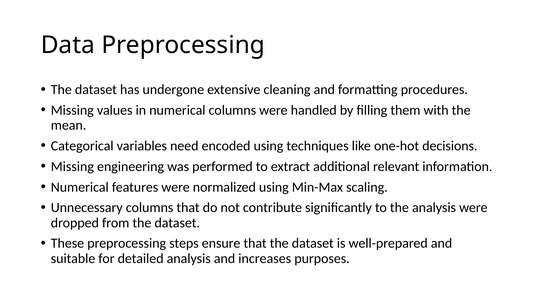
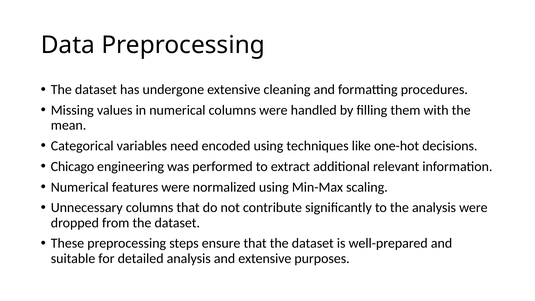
Missing at (72, 166): Missing -> Chicago
and increases: increases -> extensive
